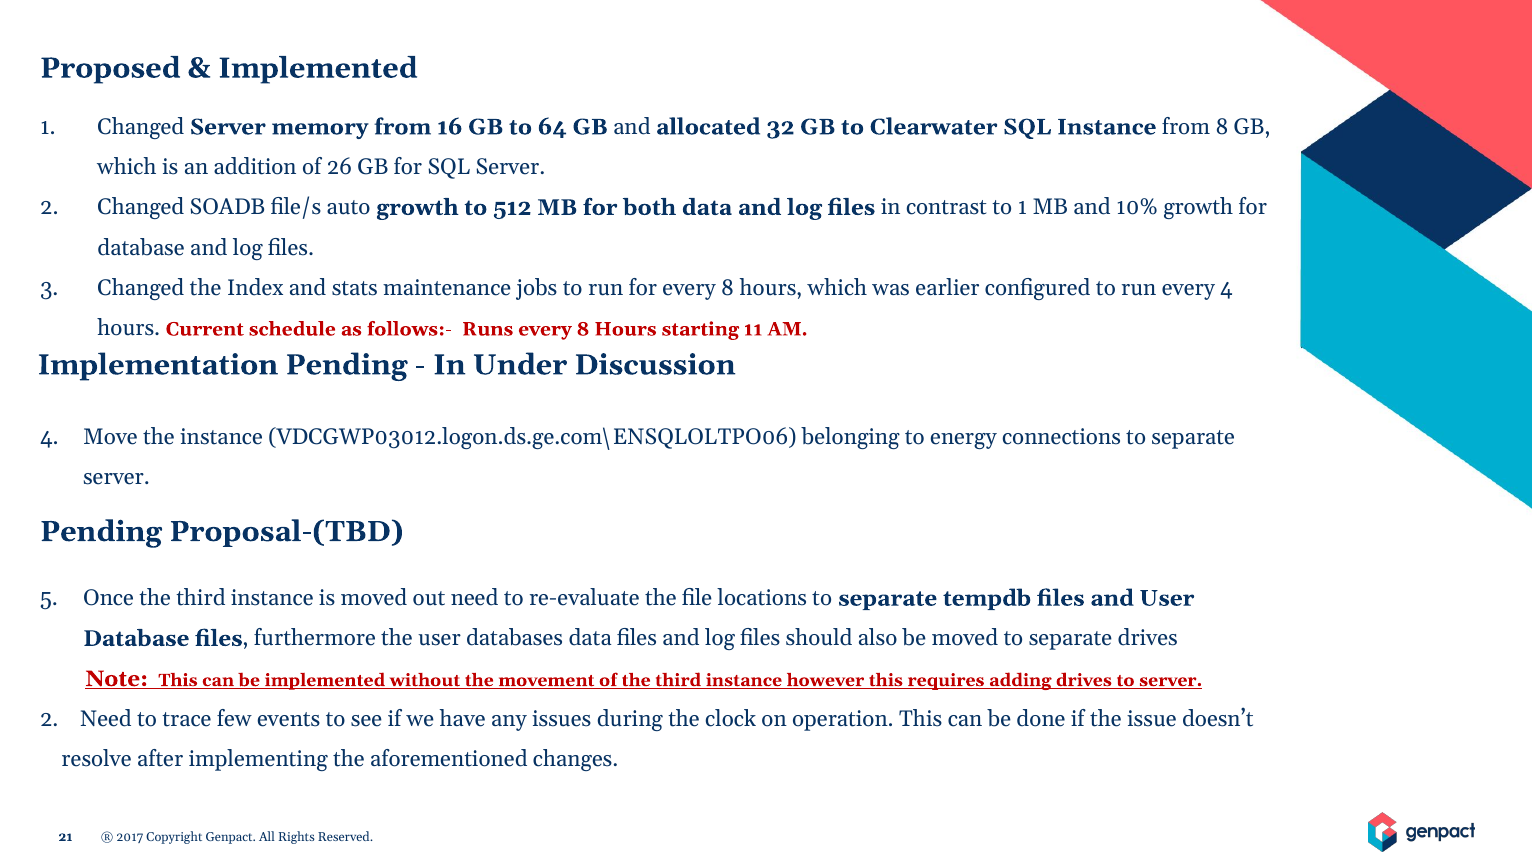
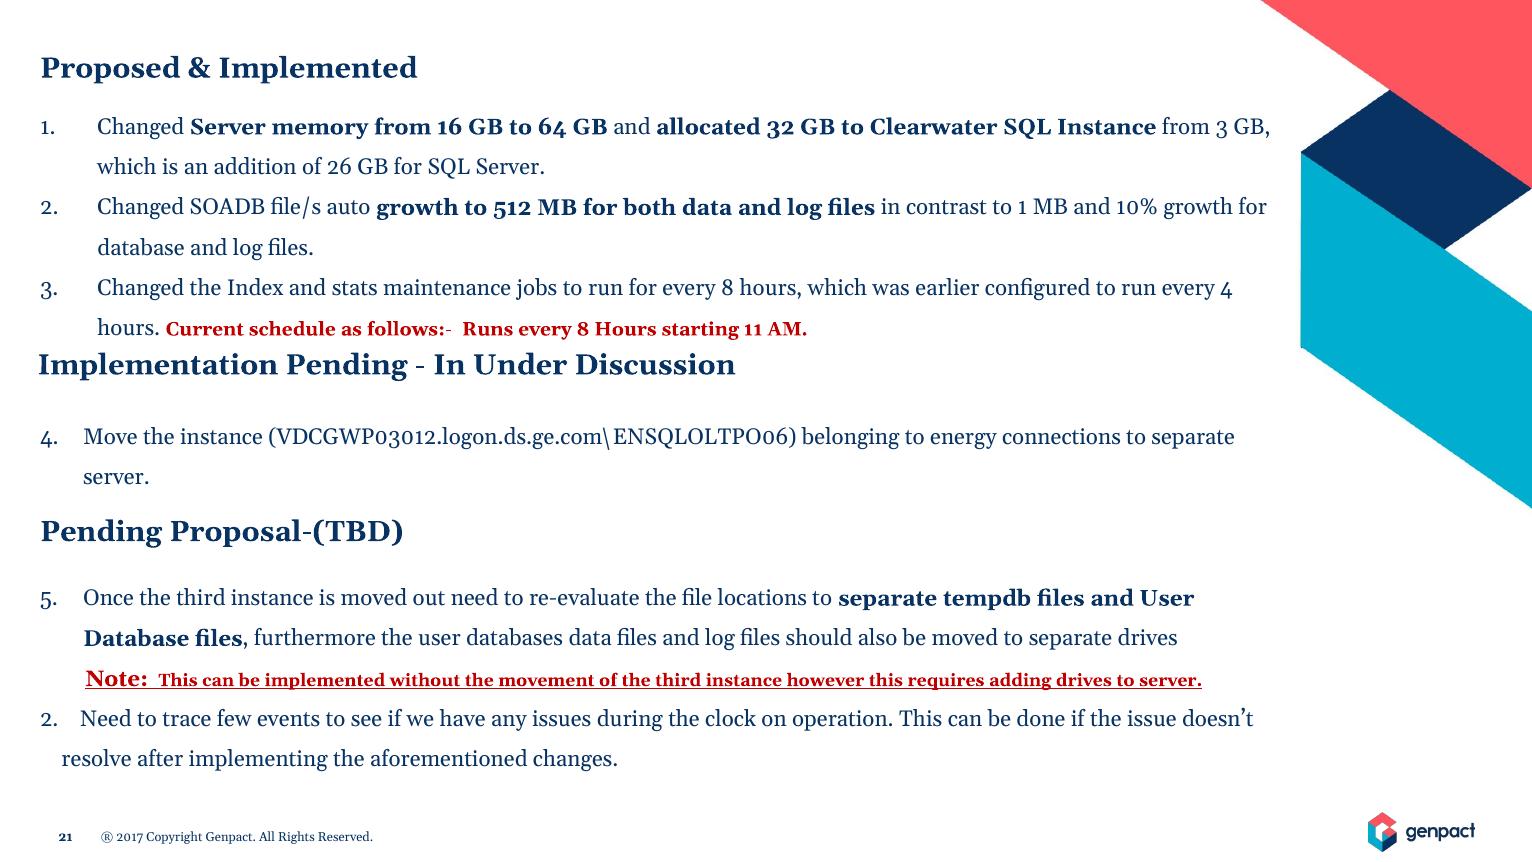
from 8: 8 -> 3
